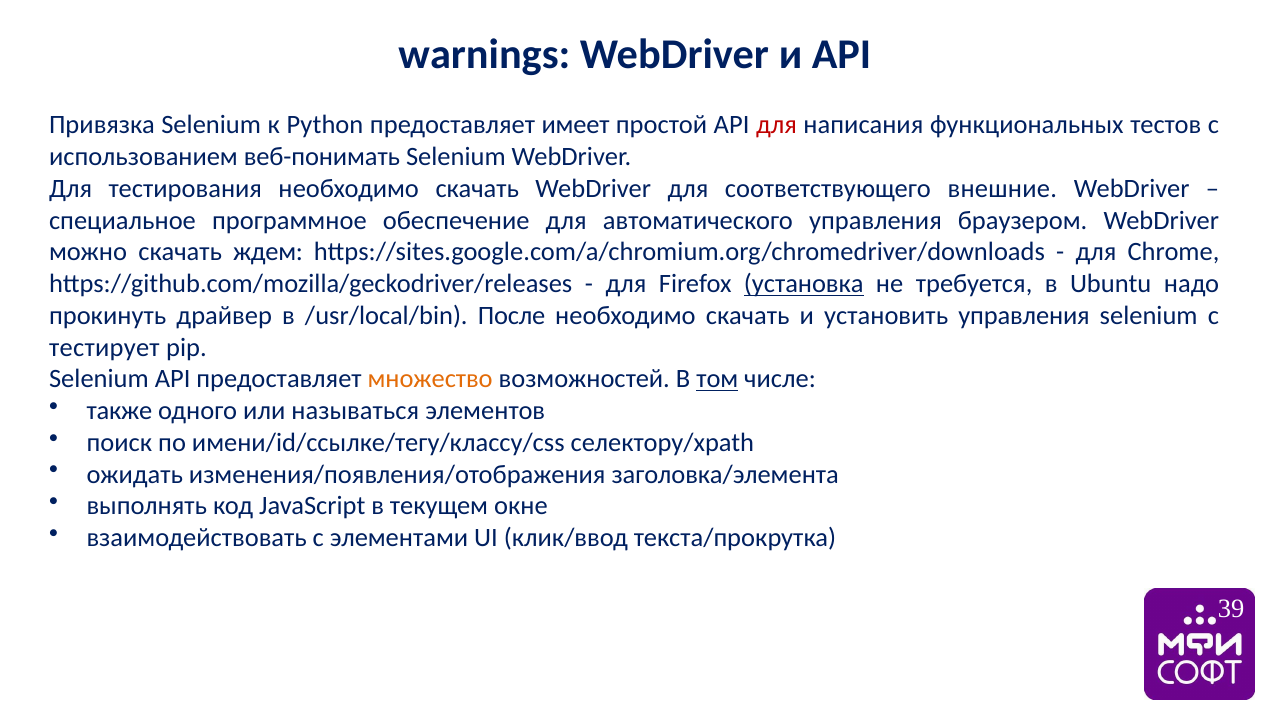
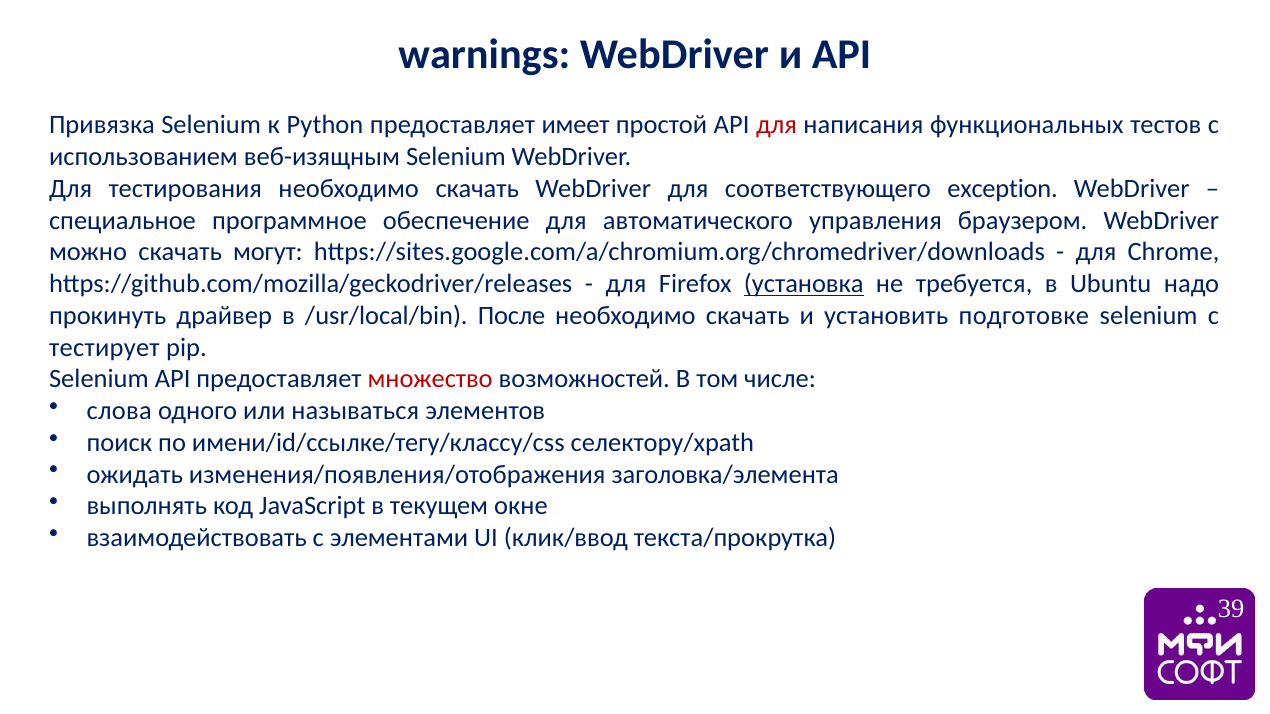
веб-понимать: веб-понимать -> веб-изящным
внешние: внешние -> exception
ждем: ждем -> могут
установить управления: управления -> подготовке
множество colour: orange -> red
том underline: present -> none
также: также -> слова
